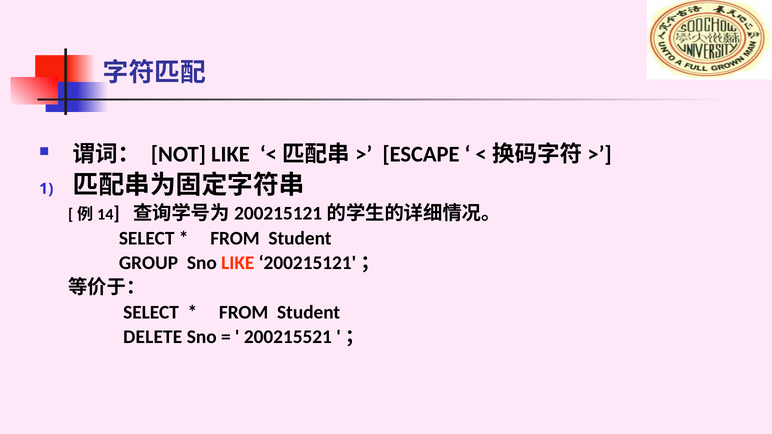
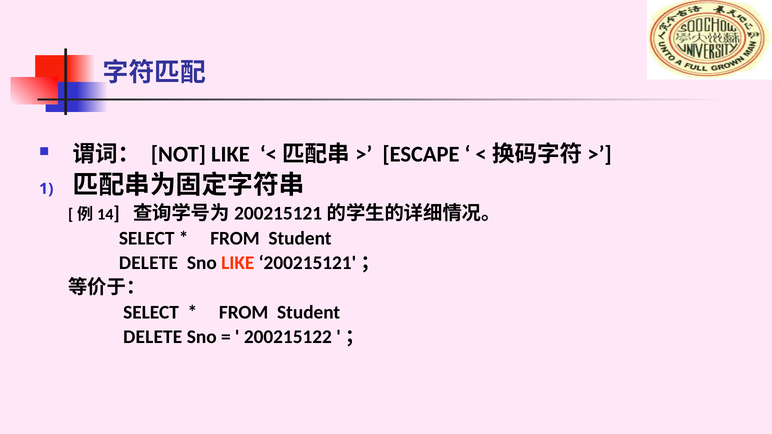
GROUP at (148, 263): GROUP -> DELETE
200215521: 200215521 -> 200215122
